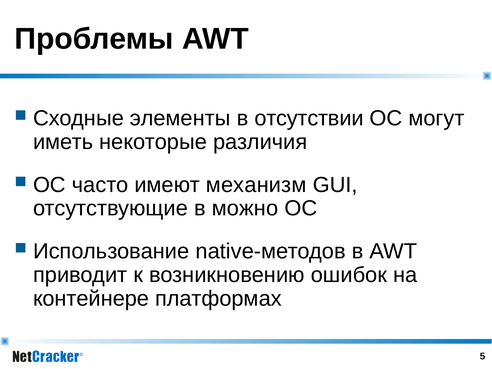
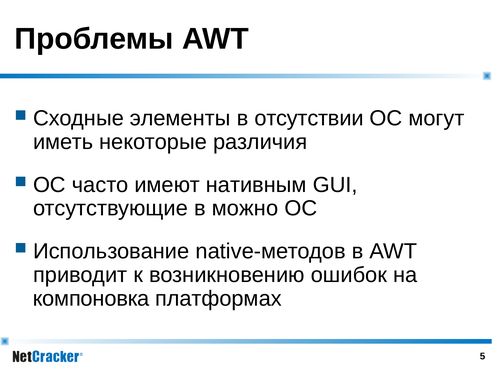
механизм: механизм -> нативным
контейнере: контейнере -> компоновка
